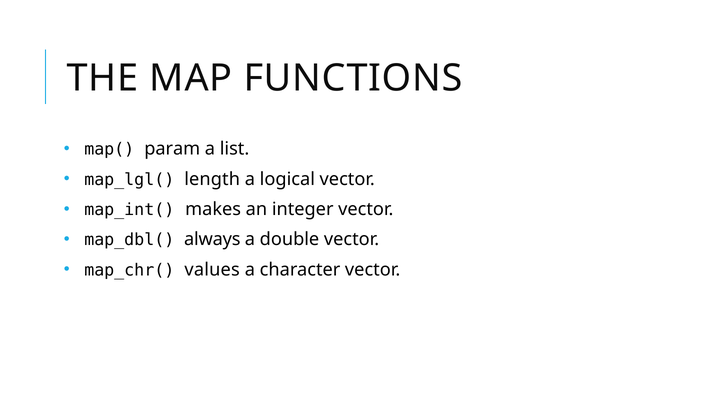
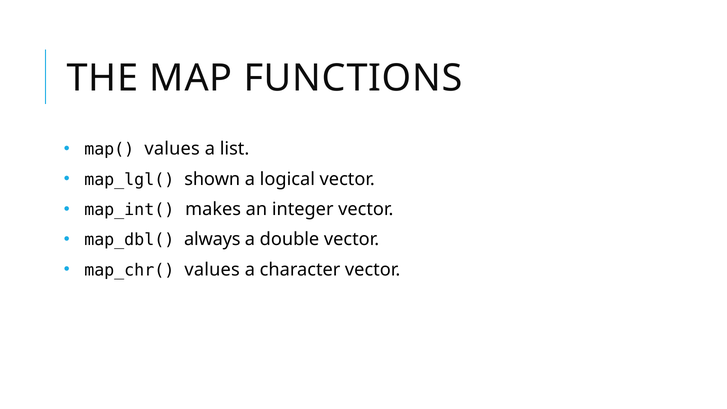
map( param: param -> values
length: length -> shown
